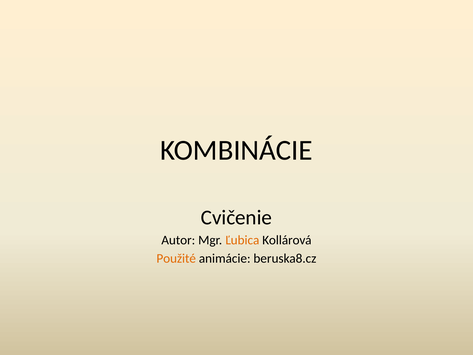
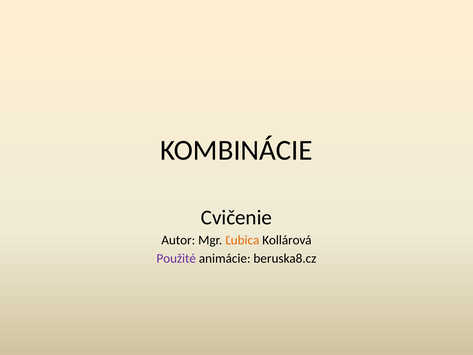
Použité colour: orange -> purple
